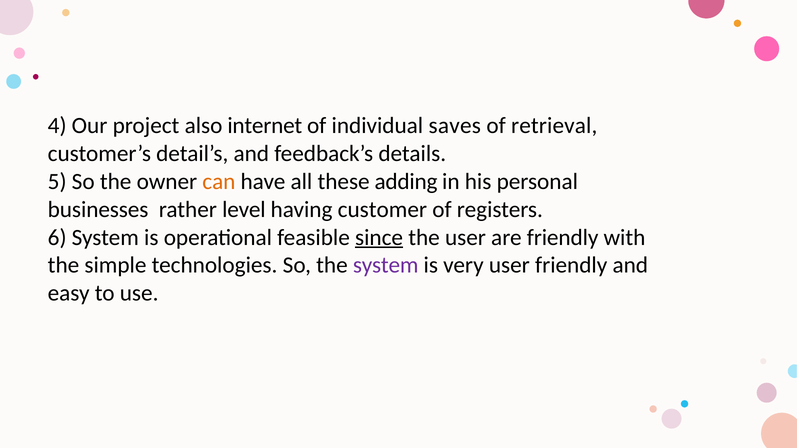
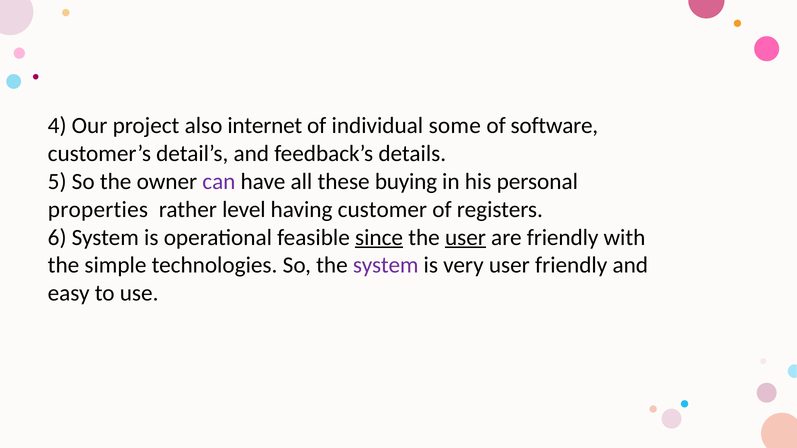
saves: saves -> some
retrieval: retrieval -> software
can colour: orange -> purple
adding: adding -> buying
businesses: businesses -> properties
user at (465, 237) underline: none -> present
